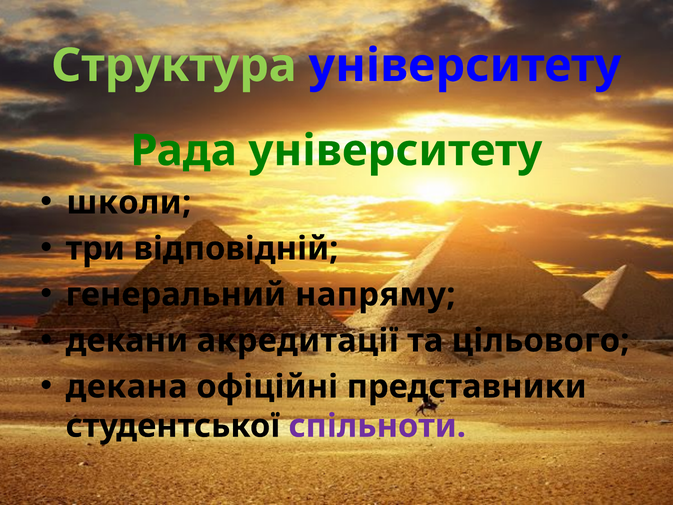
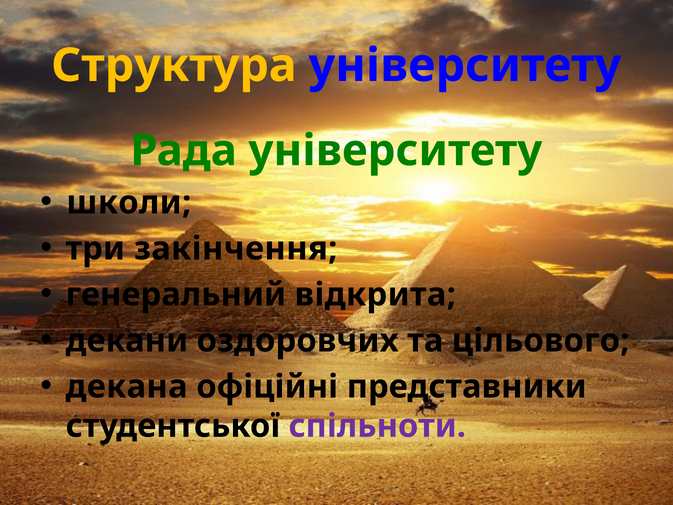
Структура colour: light green -> yellow
відповідній: відповідній -> закінчення
напряму: напряму -> відкрита
акредитації: акредитації -> оздоровчих
